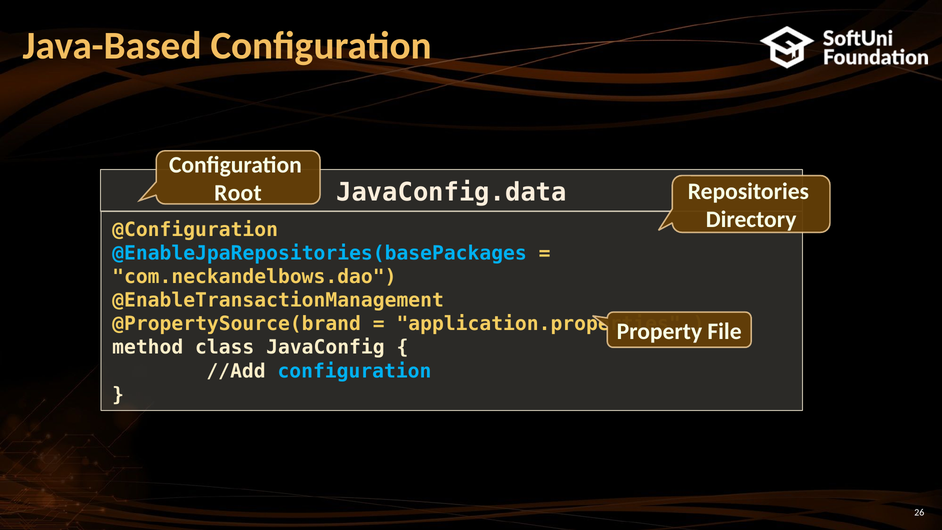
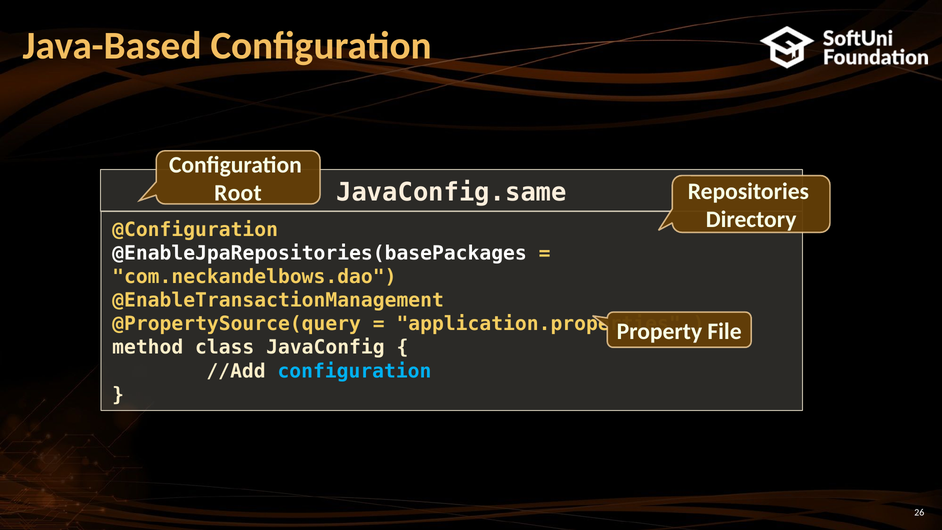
JavaConfig.data: JavaConfig.data -> JavaConfig.same
@EnableJpaRepositories(basePackages colour: light blue -> white
@PropertySource(brand: @PropertySource(brand -> @PropertySource(query
